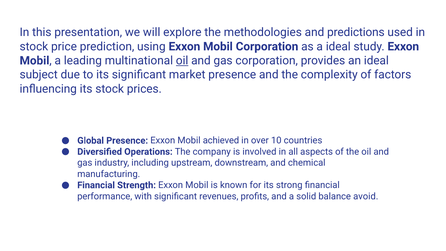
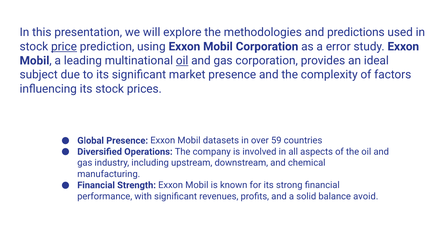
price underline: none -> present
a ideal: ideal -> error
achieved: achieved -> datasets
10: 10 -> 59
